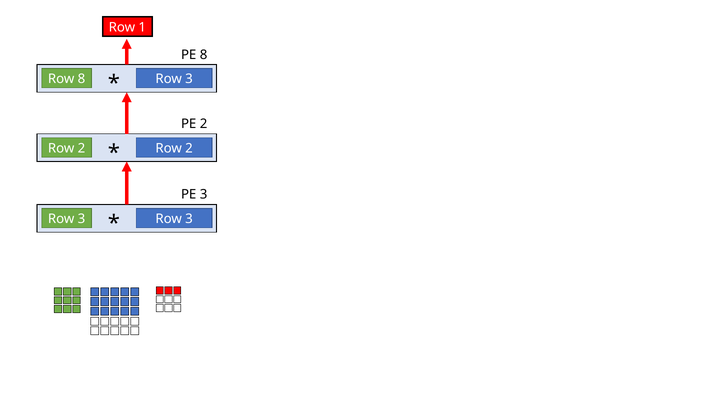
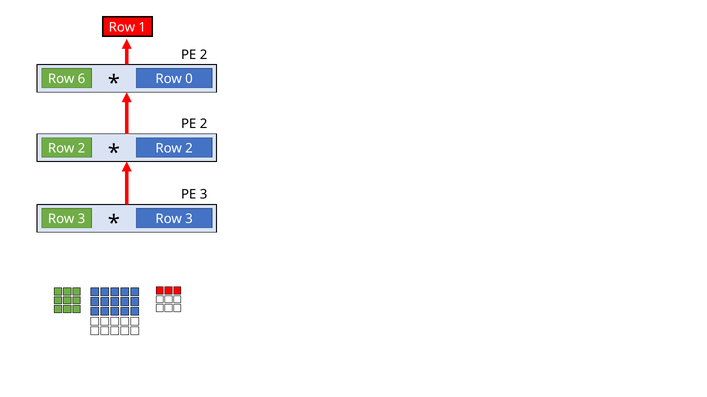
8 at (204, 55): 8 -> 2
Row 8: 8 -> 6
3 at (189, 79): 3 -> 0
